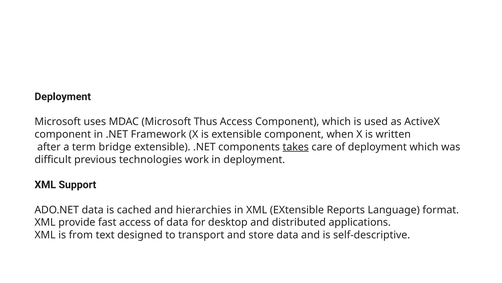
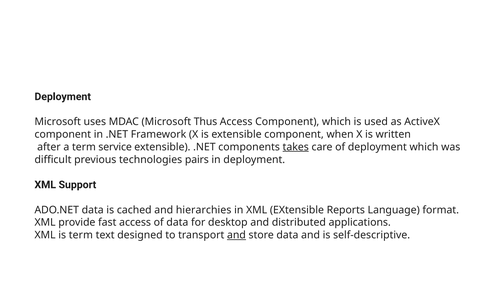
bridge: bridge -> service
work: work -> pairs
is from: from -> term
and at (236, 235) underline: none -> present
